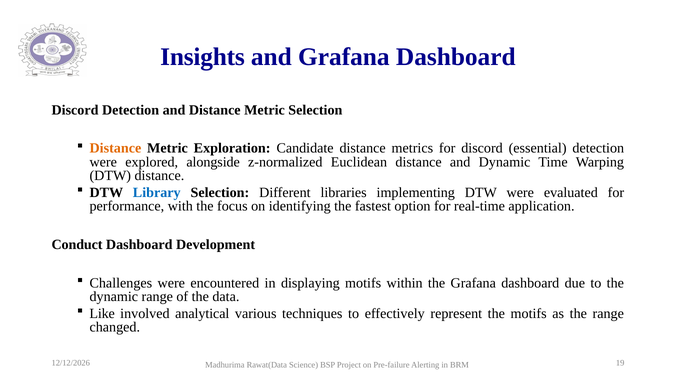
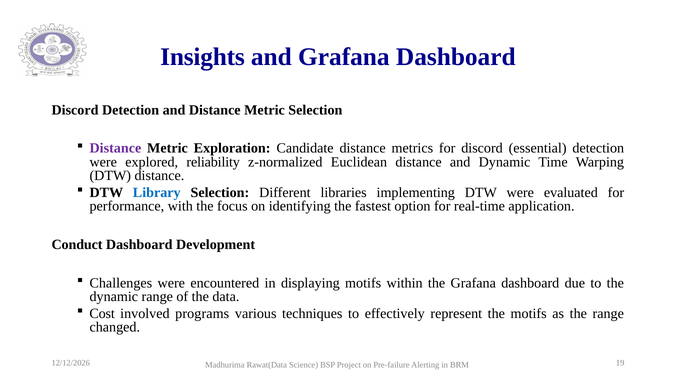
Distance at (115, 148) colour: orange -> purple
alongside: alongside -> reliability
Like: Like -> Cost
analytical: analytical -> programs
